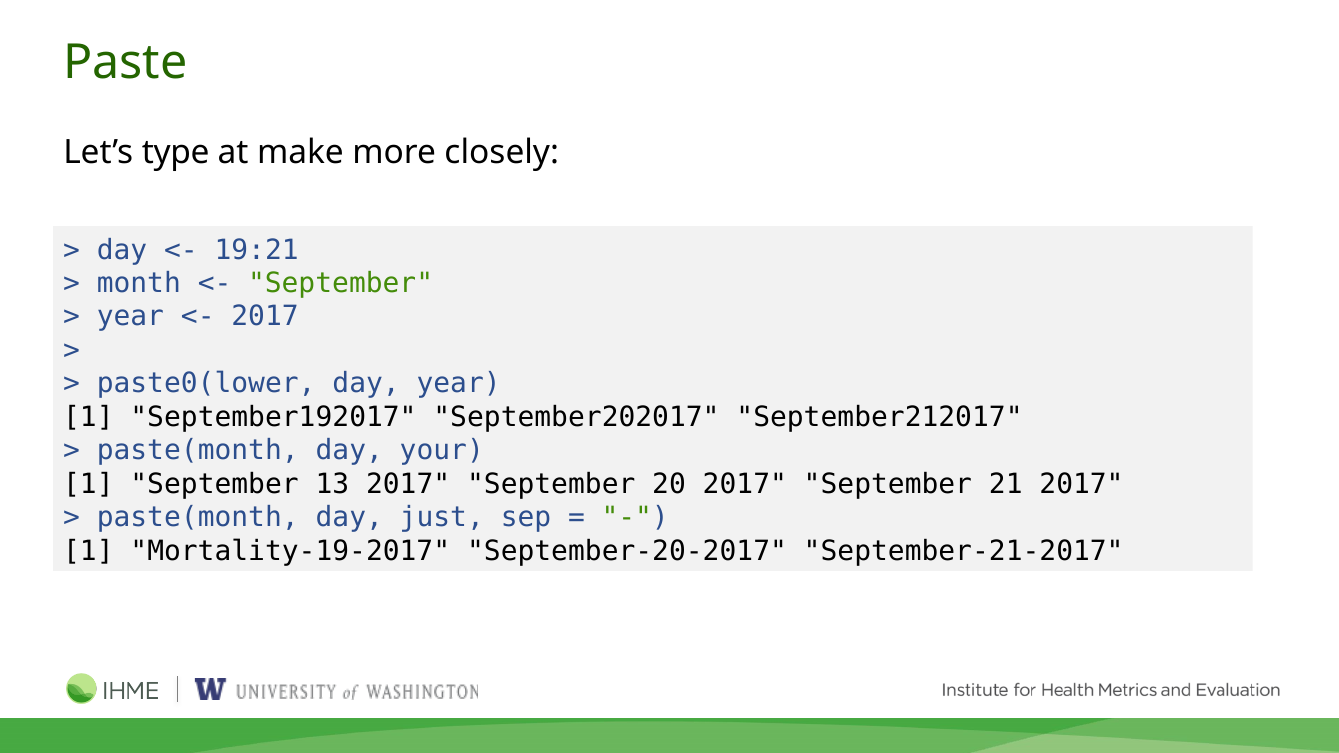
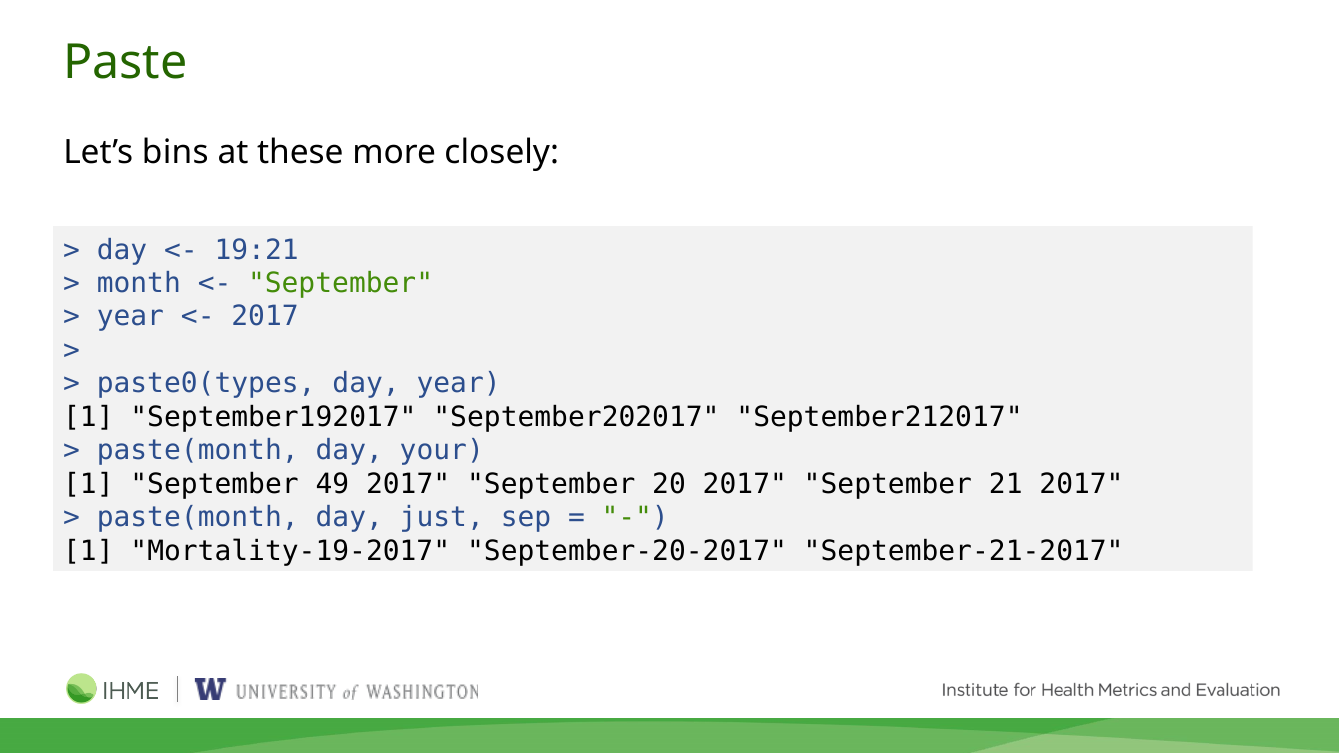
type: type -> bins
make: make -> these
paste0(lower: paste0(lower -> paste0(types
13: 13 -> 49
